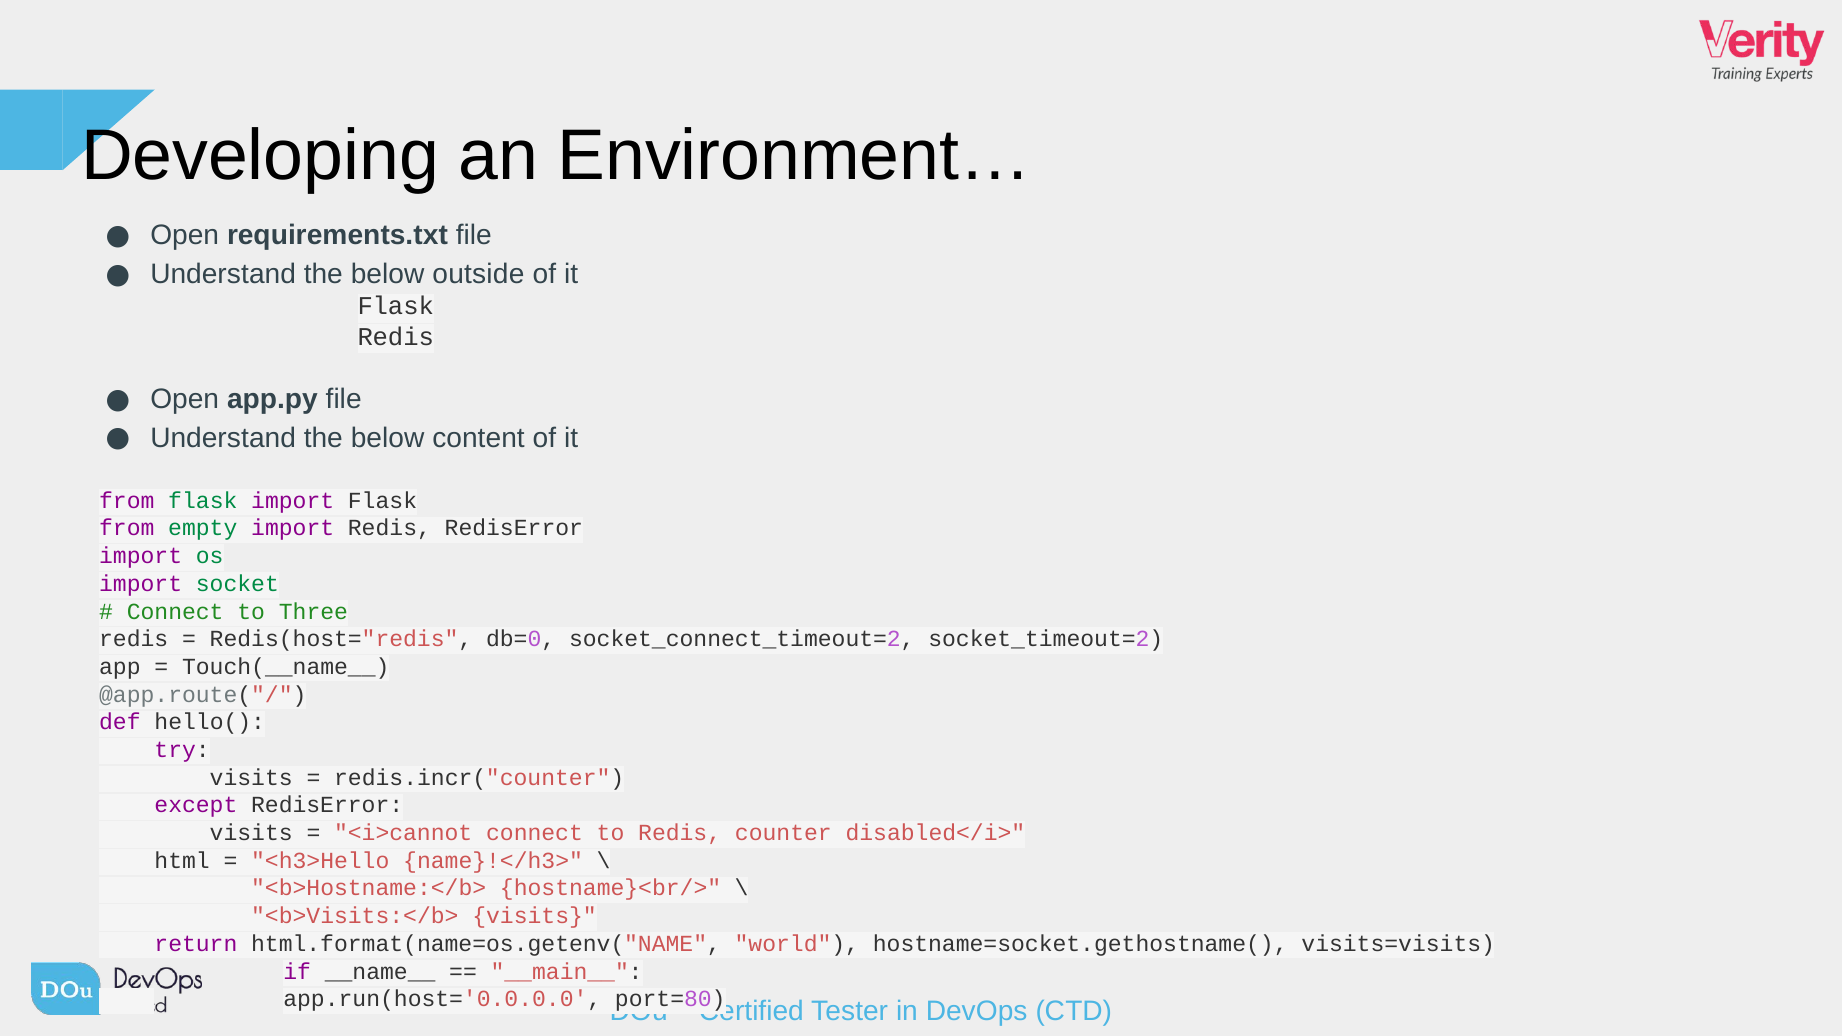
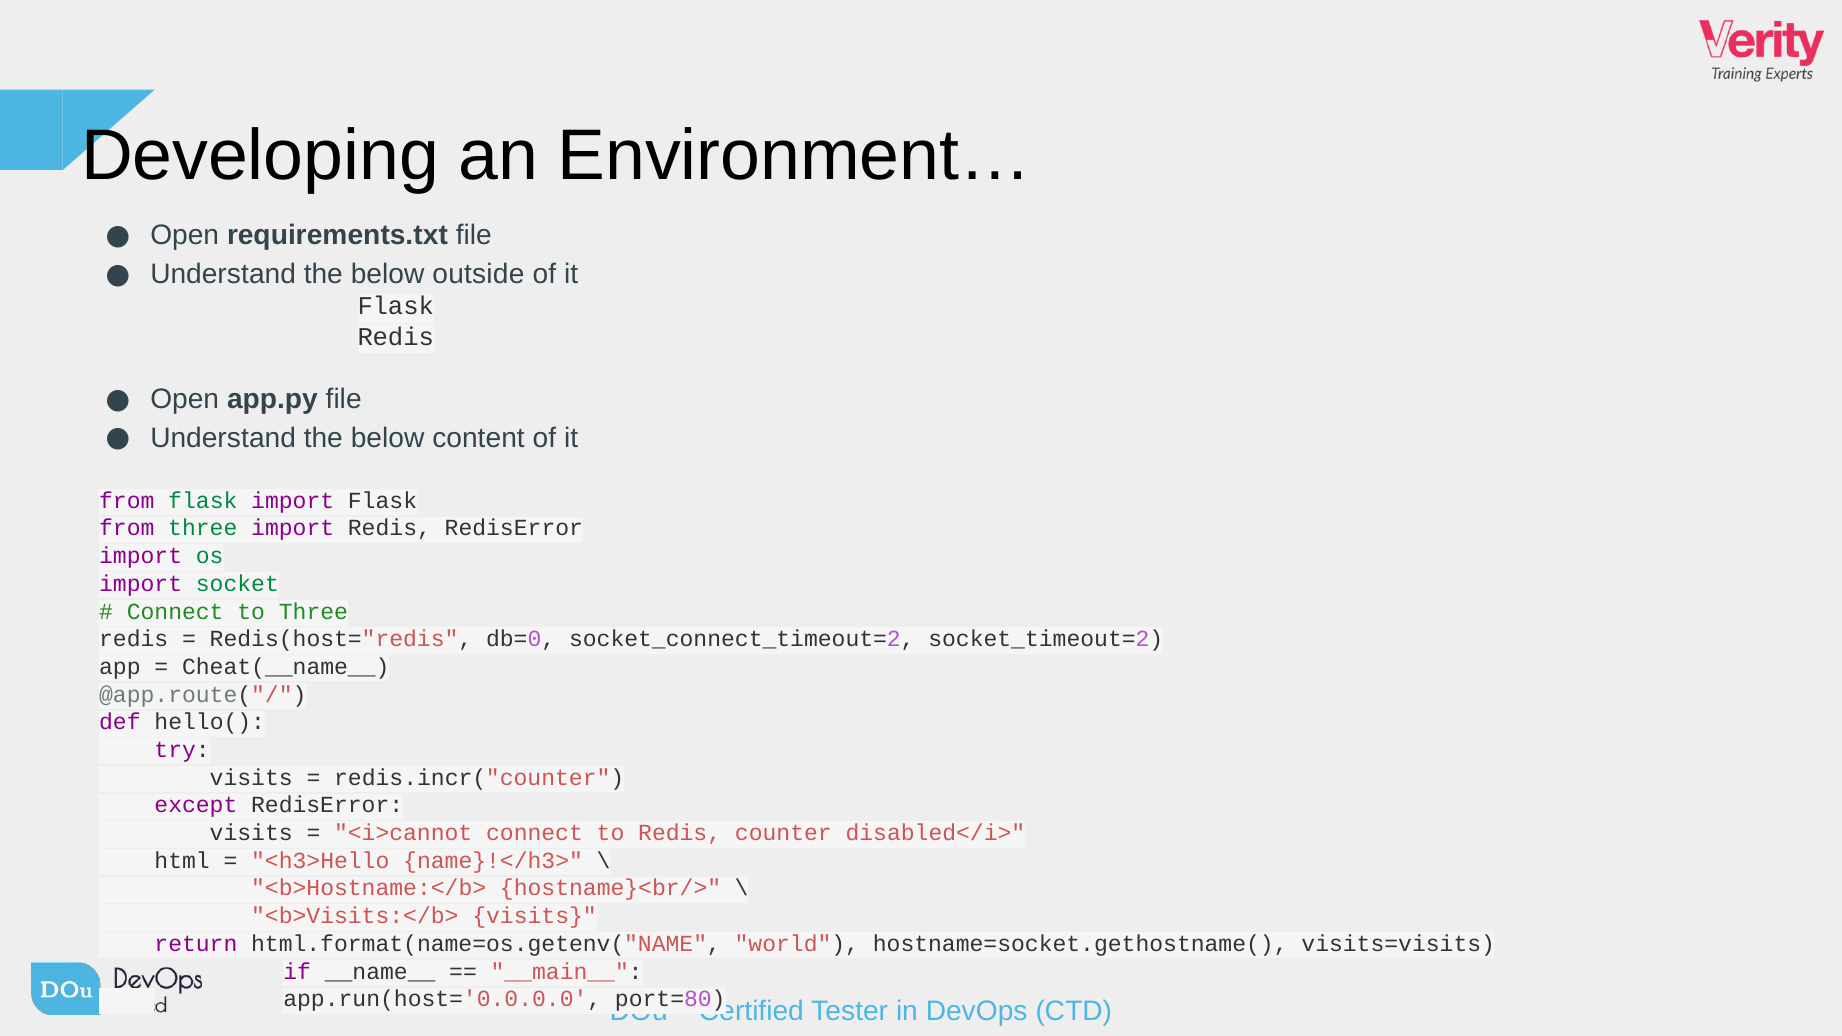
from empty: empty -> three
Touch(__name__: Touch(__name__ -> Cheat(__name__
